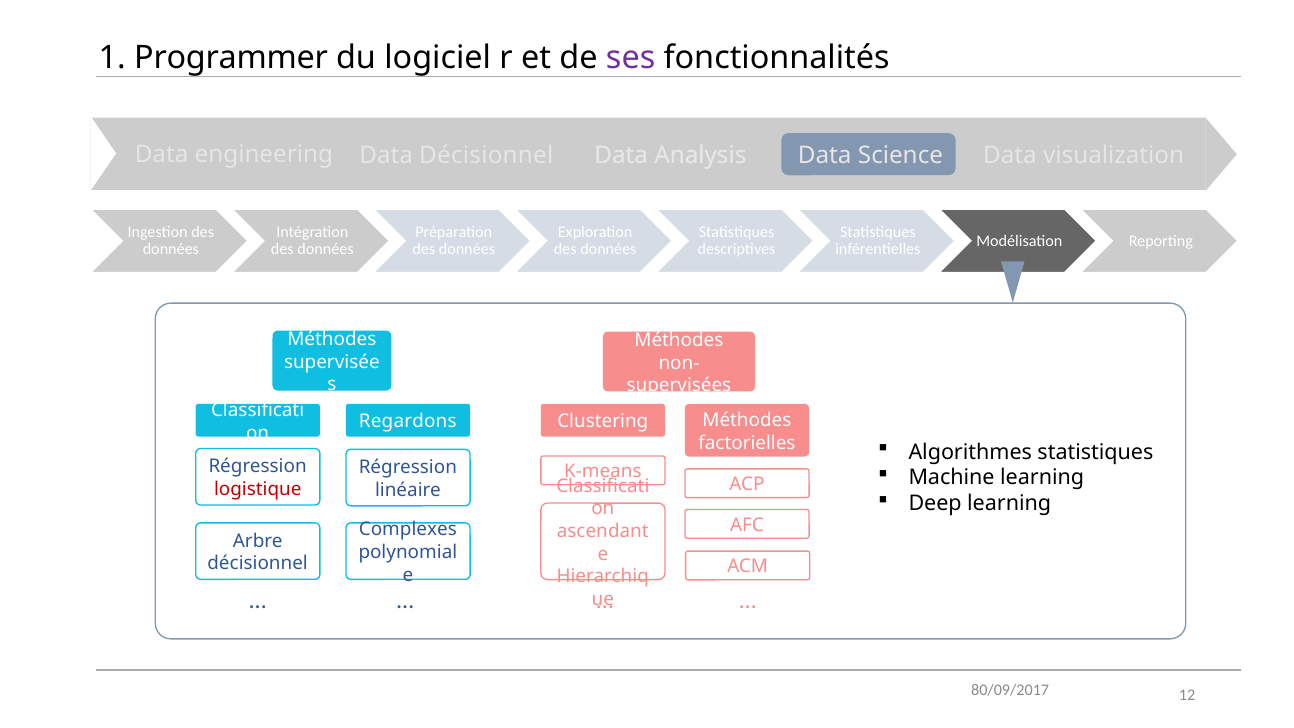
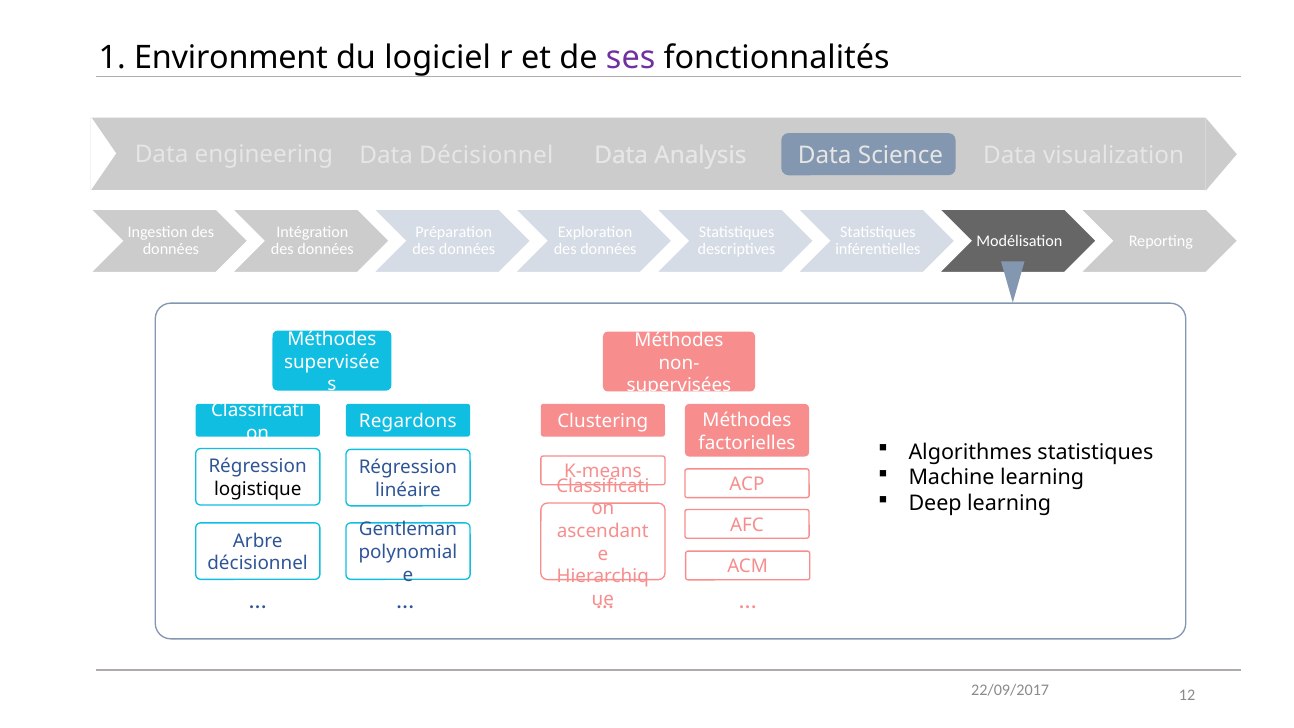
Programmer: Programmer -> Environment
logistique colour: red -> black
Complexes: Complexes -> Gentleman
80/09/2017: 80/09/2017 -> 22/09/2017
